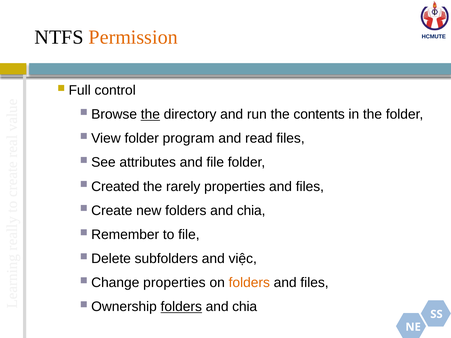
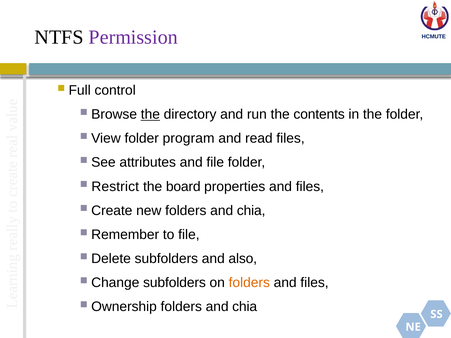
Permission colour: orange -> purple
Created: Created -> Restrict
rarely: rarely -> board
việc: việc -> also
Change properties: properties -> subfolders
folders at (181, 307) underline: present -> none
